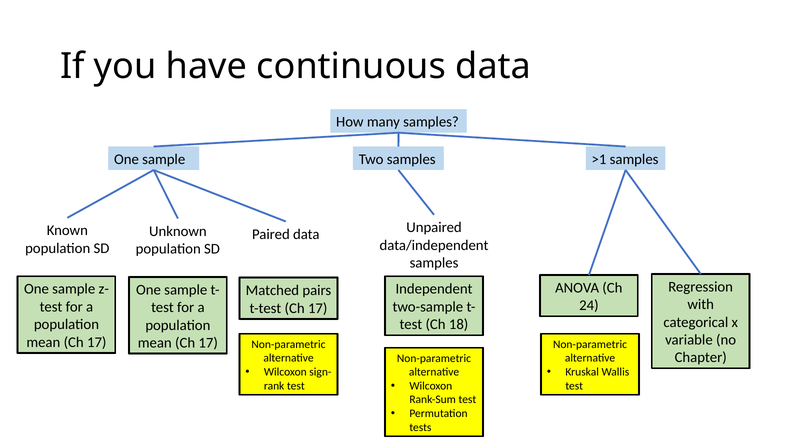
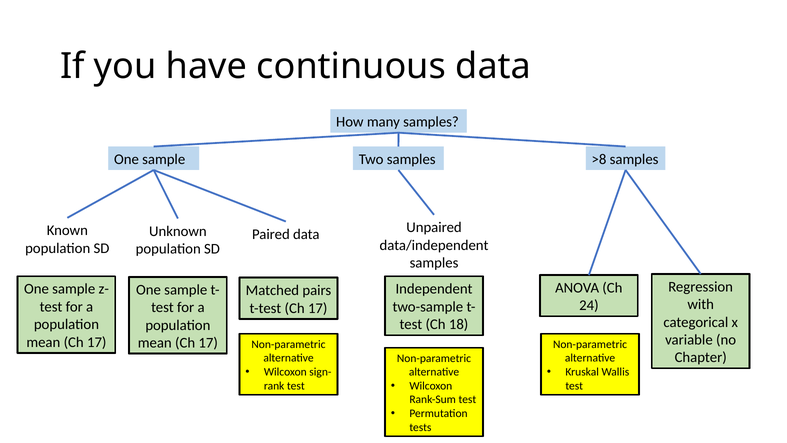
>1: >1 -> >8
